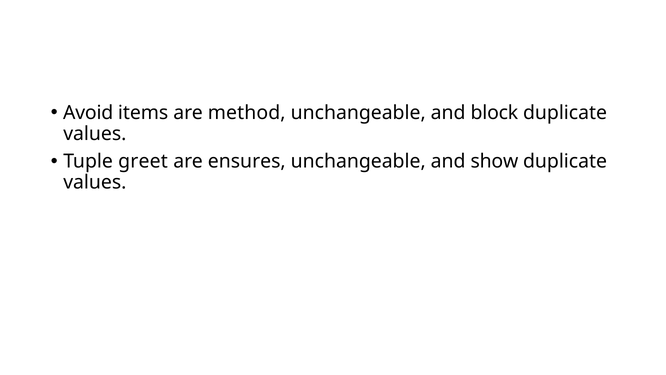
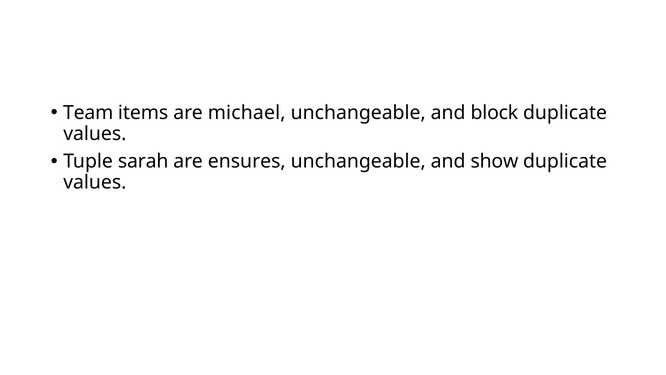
Avoid: Avoid -> Team
method: method -> michael
greet: greet -> sarah
